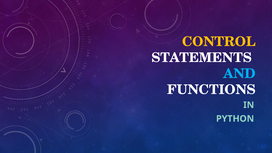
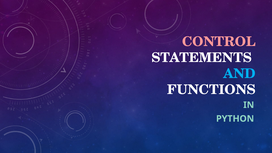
CONTROL colour: yellow -> pink
